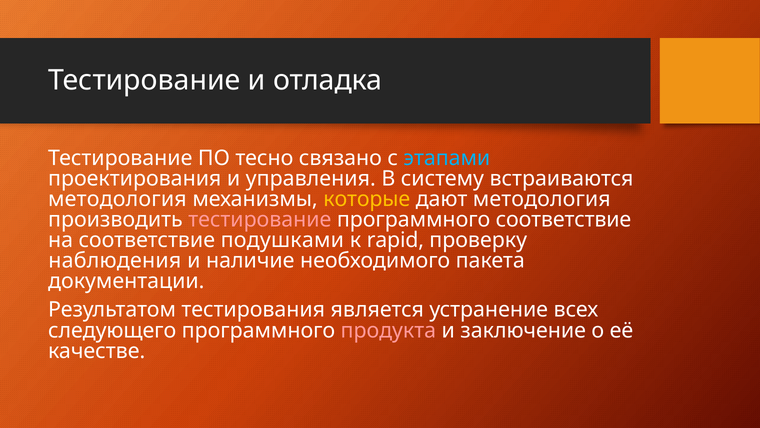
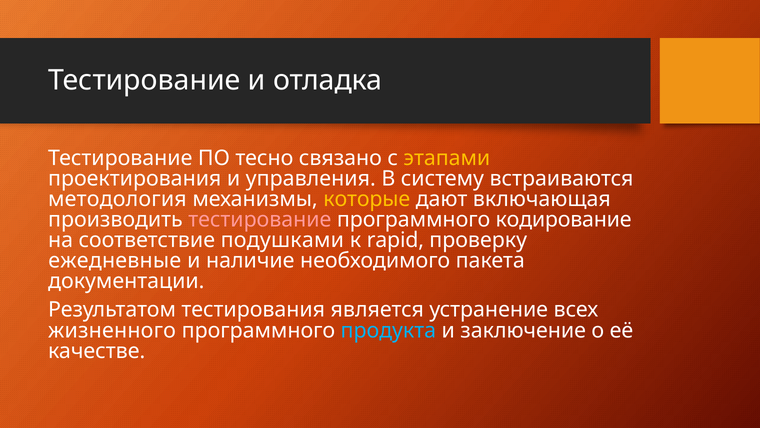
этапами colour: light blue -> yellow
дают методология: методология -> включающая
программного соответствие: соответствие -> кодирование
наблюдения: наблюдения -> ежедневные
следующего: следующего -> жизненного
продукта colour: pink -> light blue
